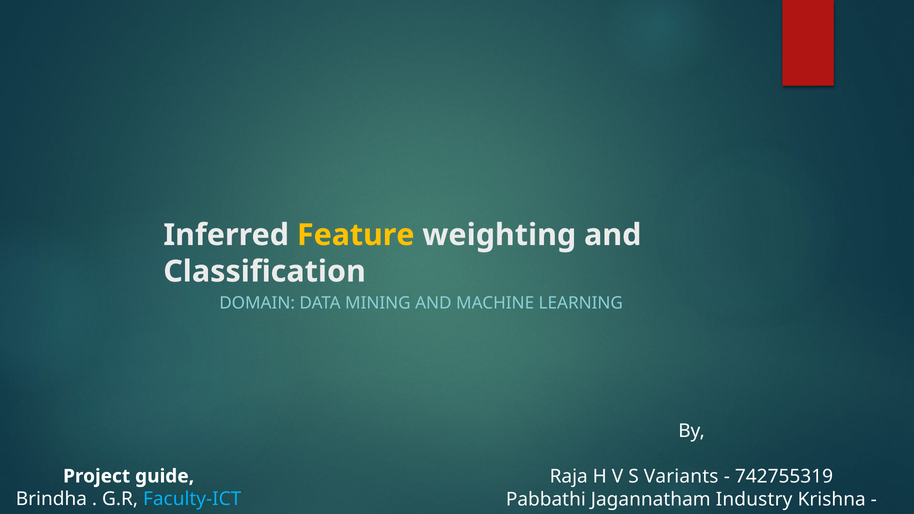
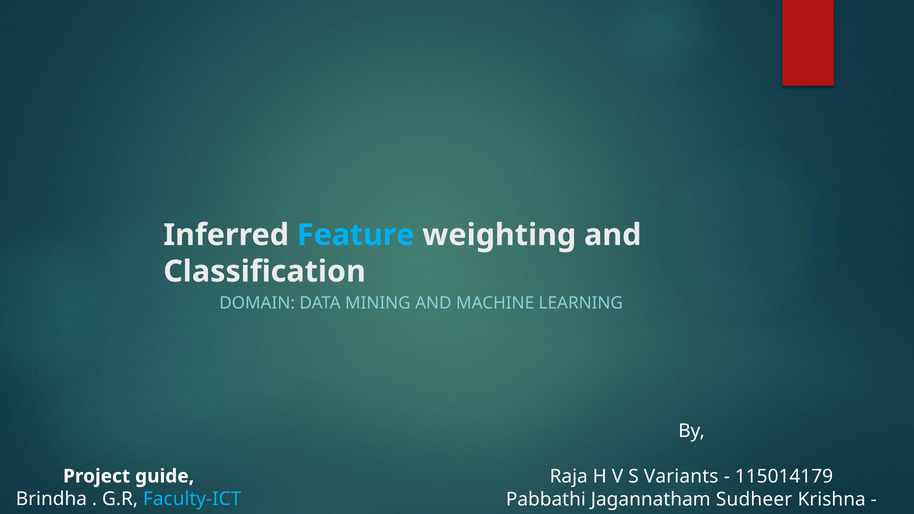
Feature colour: yellow -> light blue
742755319: 742755319 -> 115014179
Industry: Industry -> Sudheer
